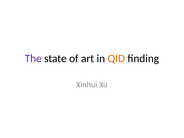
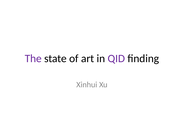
QID colour: orange -> purple
